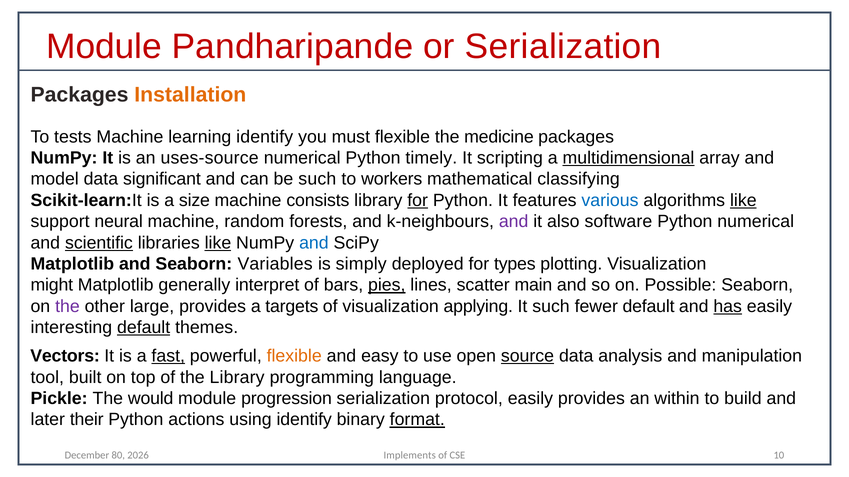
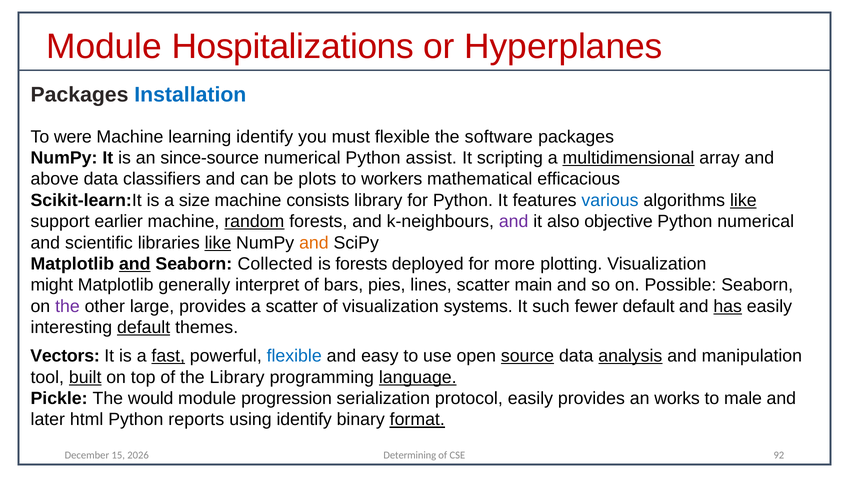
Pandharipande: Pandharipande -> Hospitalizations
or Serialization: Serialization -> Hyperplanes
Installation colour: orange -> blue
tests: tests -> were
medicine: medicine -> software
uses-source: uses-source -> since-source
timely: timely -> assist
model: model -> above
significant: significant -> classifiers
be such: such -> plots
classifying: classifying -> efficacious
for at (418, 201) underline: present -> none
neural: neural -> earlier
random underline: none -> present
software: software -> objective
scientific underline: present -> none
and at (314, 243) colour: blue -> orange
and at (135, 264) underline: none -> present
Variables: Variables -> Collected
is simply: simply -> forests
types: types -> more
pies underline: present -> none
a targets: targets -> scatter
applying: applying -> systems
flexible at (294, 356) colour: orange -> blue
analysis underline: none -> present
built underline: none -> present
language underline: none -> present
within: within -> works
build: build -> male
their: their -> html
actions: actions -> reports
80: 80 -> 15
Implements: Implements -> Determining
10: 10 -> 92
